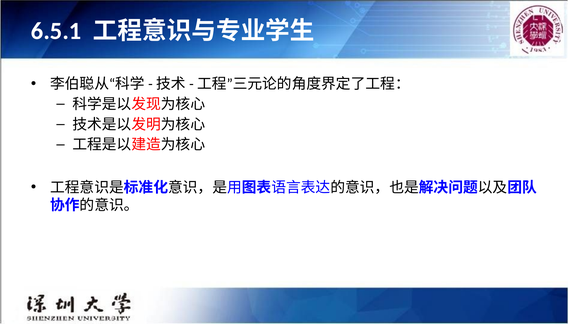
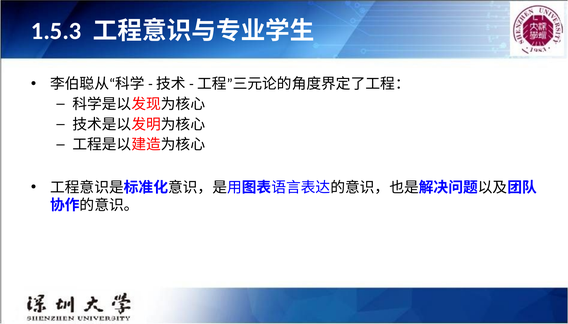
6.5.1: 6.5.1 -> 1.5.3
